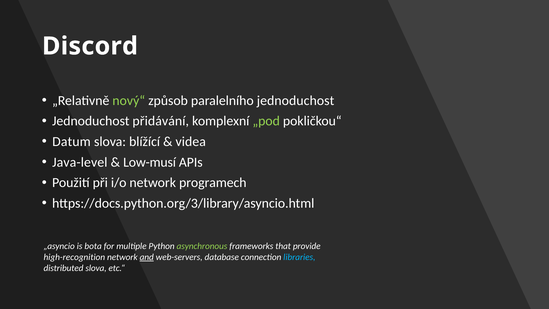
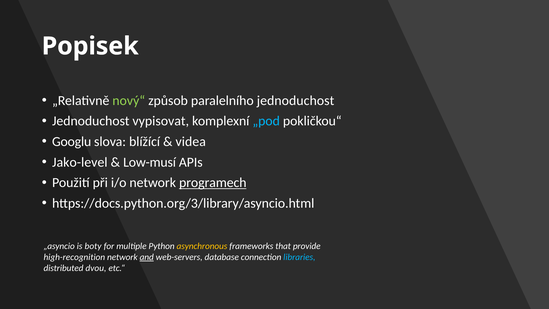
Discord: Discord -> Popisek
přidávání: přidávání -> vypisovat
„pod colour: light green -> light blue
Datum: Datum -> Googlu
Java-level: Java-level -> Jako-level
programech underline: none -> present
bota: bota -> boty
asynchronous colour: light green -> yellow
distributed slova: slova -> dvou
